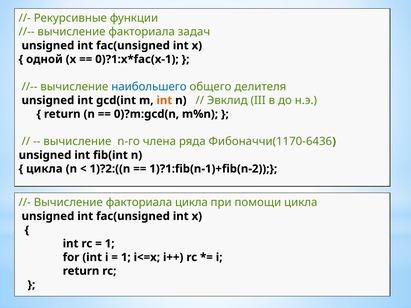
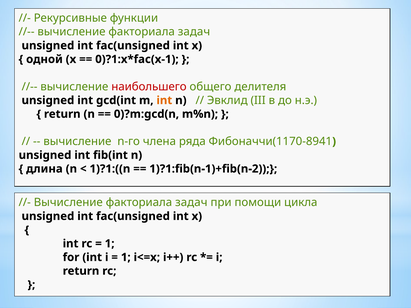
наибольшего colour: blue -> red
Фибоначчи(1170-6436: Фибоначчи(1170-6436 -> Фибоначчи(1170-8941
цикла at (44, 169): цикла -> длина
1)?2:((n: 1)?2:((n -> 1)?1:((n
цикла at (191, 203): цикла -> задач
